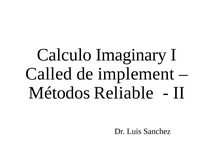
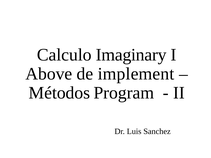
Called: Called -> Above
Reliable: Reliable -> Program
